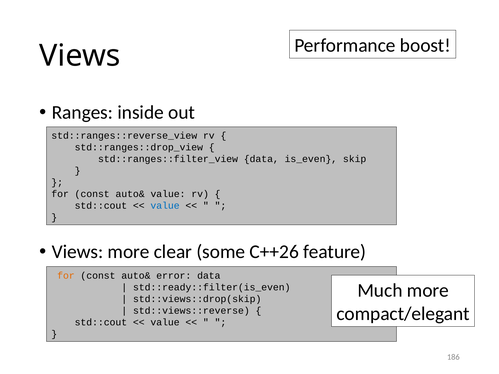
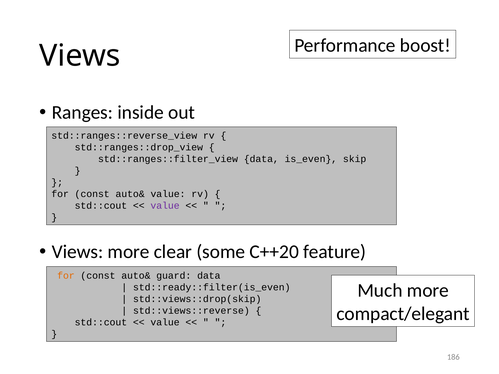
value at (165, 206) colour: blue -> purple
C++26: C++26 -> C++20
error: error -> guard
